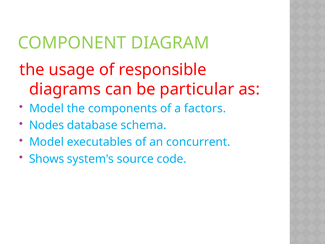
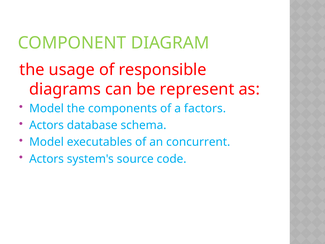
particular: particular -> represent
Nodes at (47, 125): Nodes -> Actors
Shows at (47, 159): Shows -> Actors
